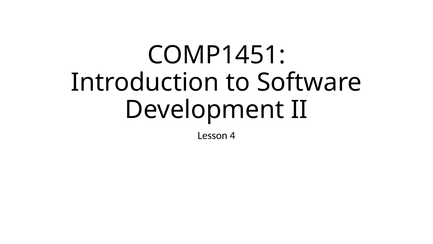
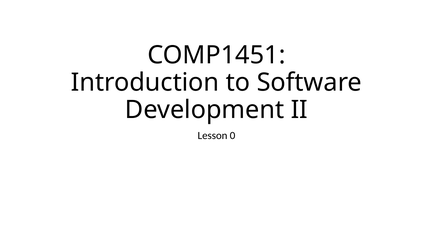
4: 4 -> 0
